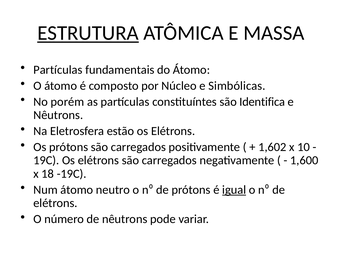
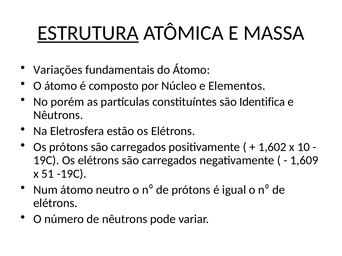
Partículas at (58, 70): Partículas -> Variações
Simbólicas: Simbólicas -> Elementos
1,600: 1,600 -> 1,609
18: 18 -> 51
igual underline: present -> none
